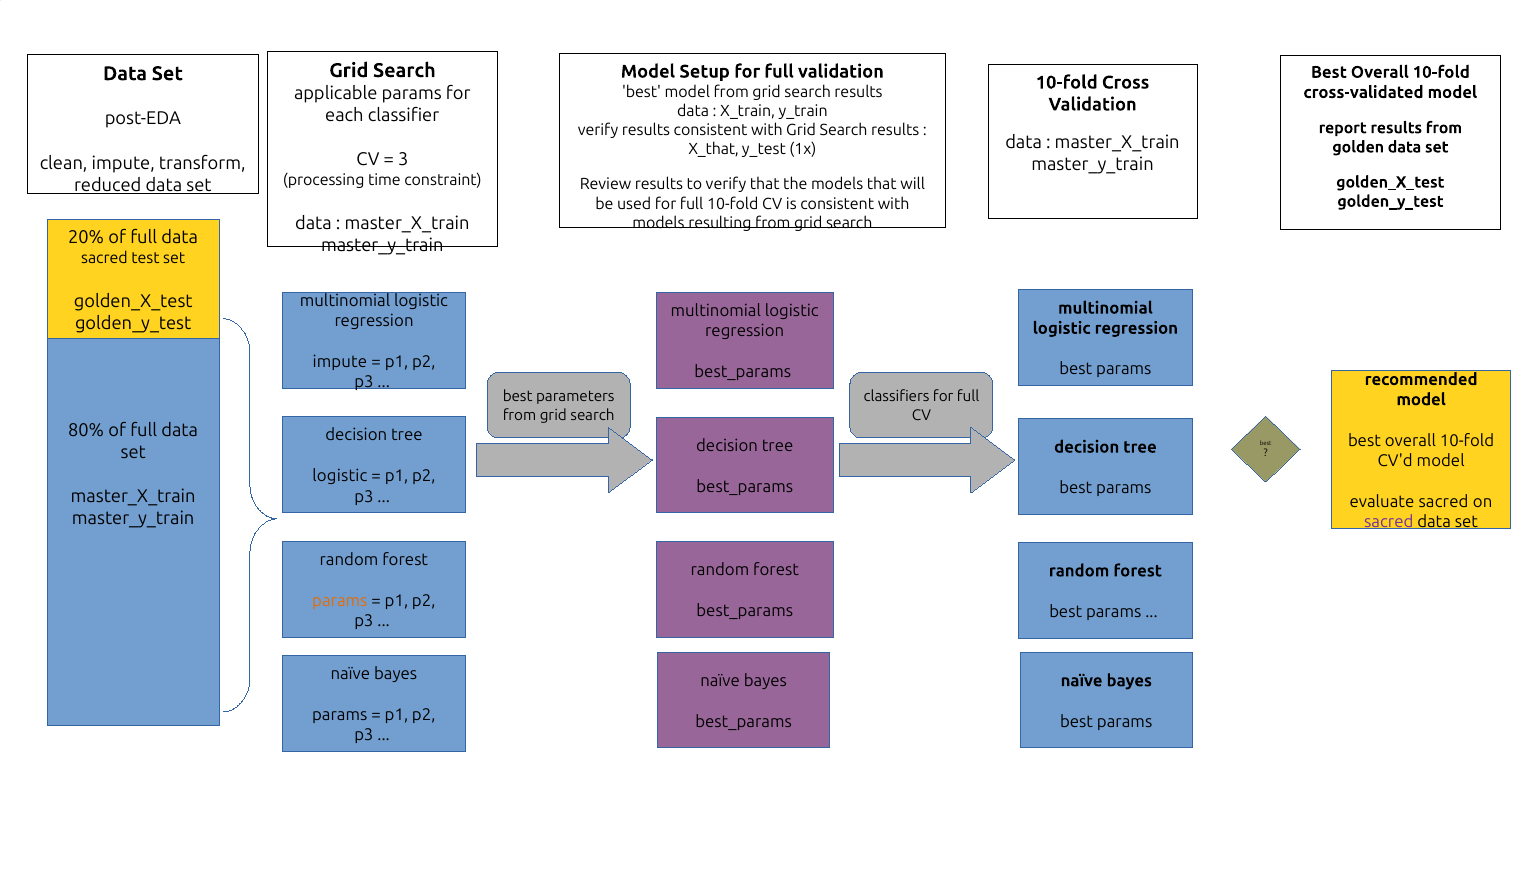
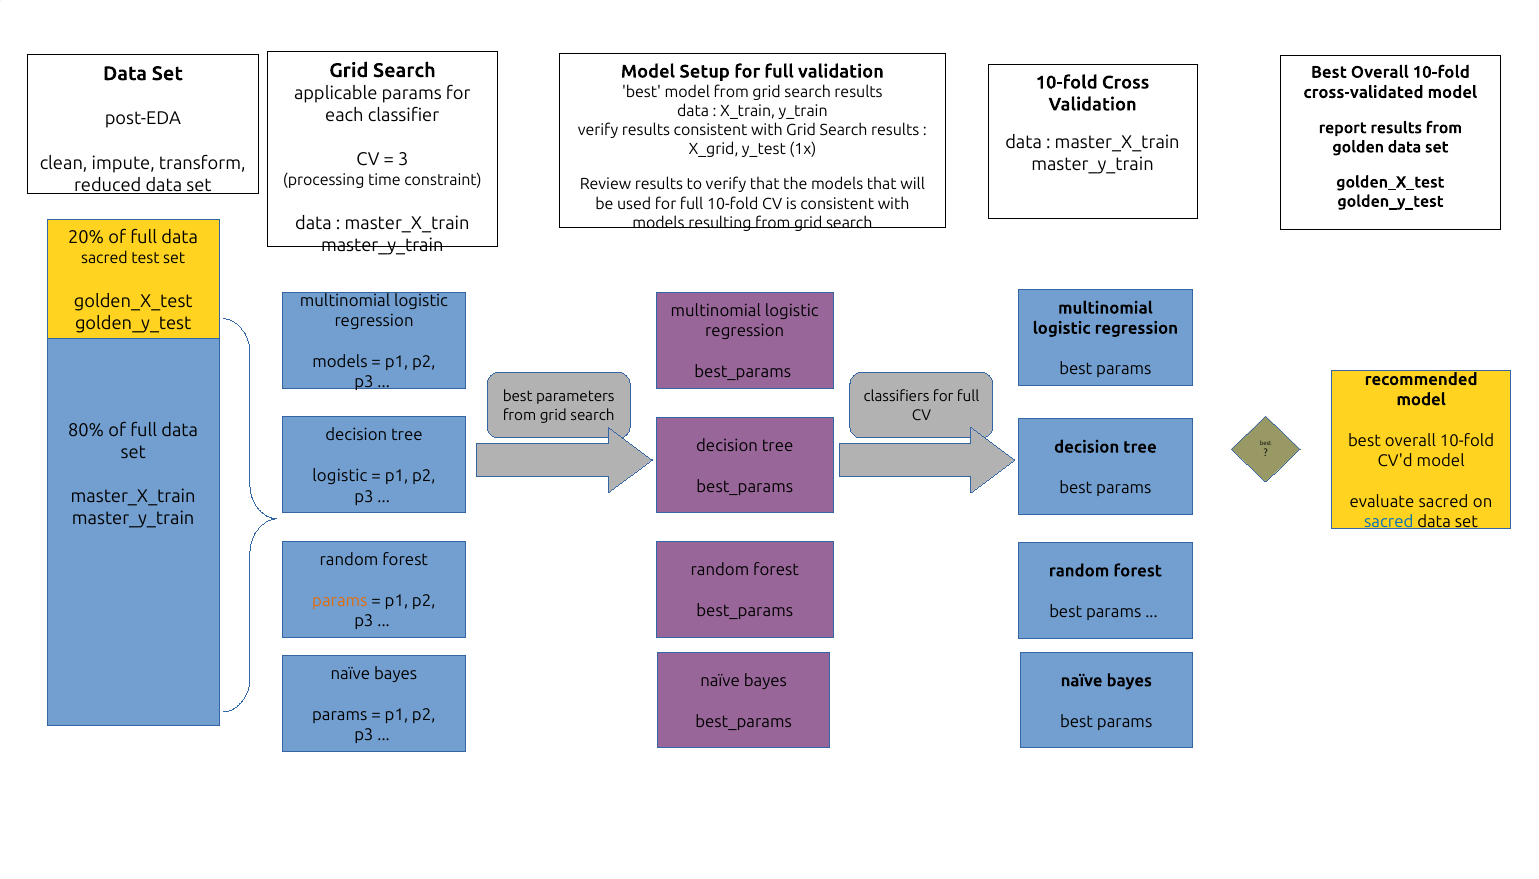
X_that: X_that -> X_grid
impute at (340, 362): impute -> models
sacred at (1389, 522) colour: purple -> blue
